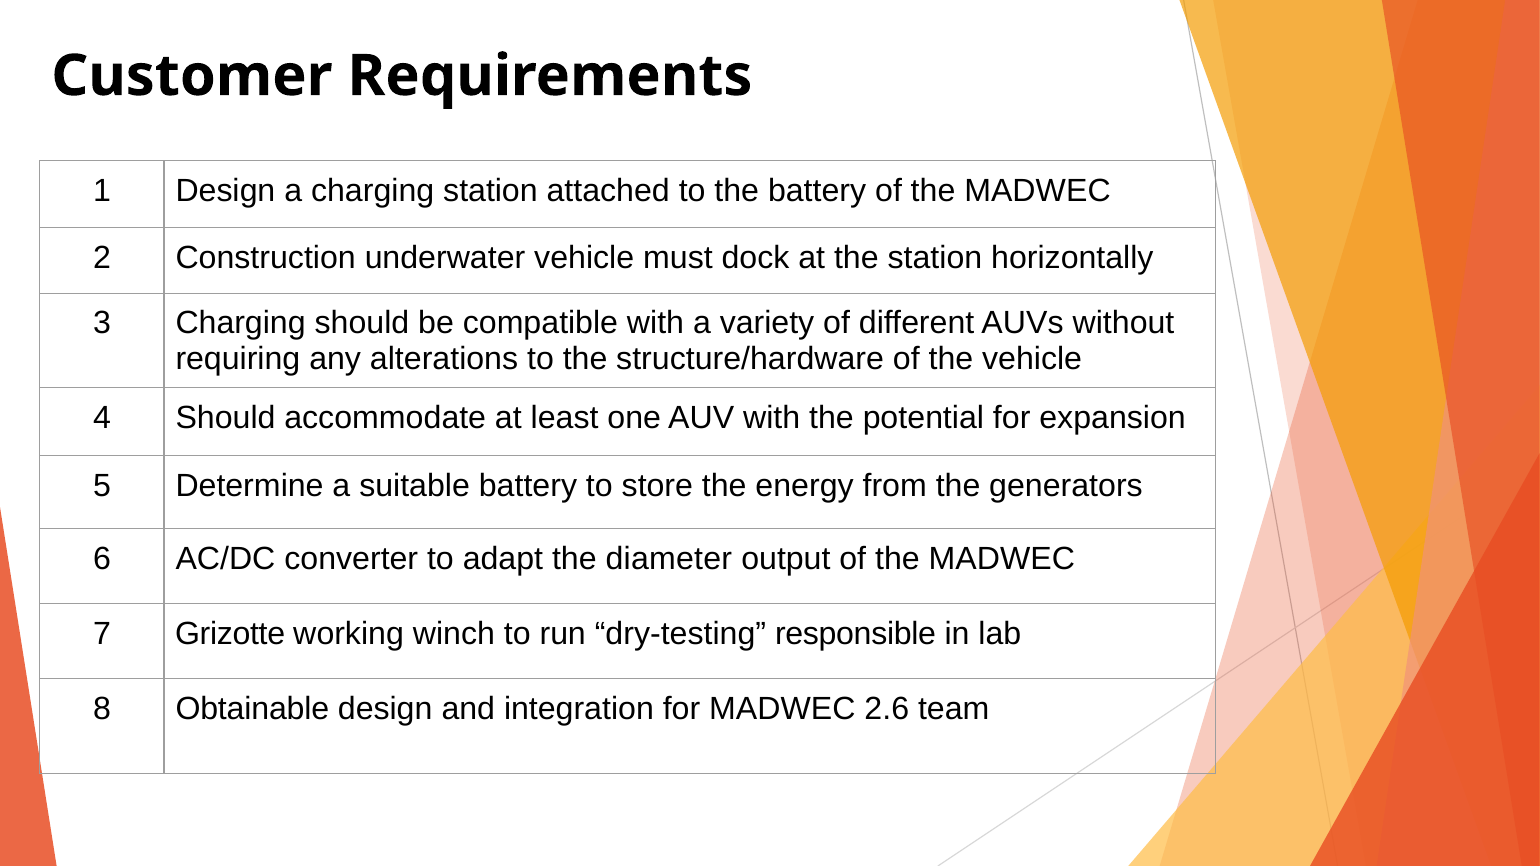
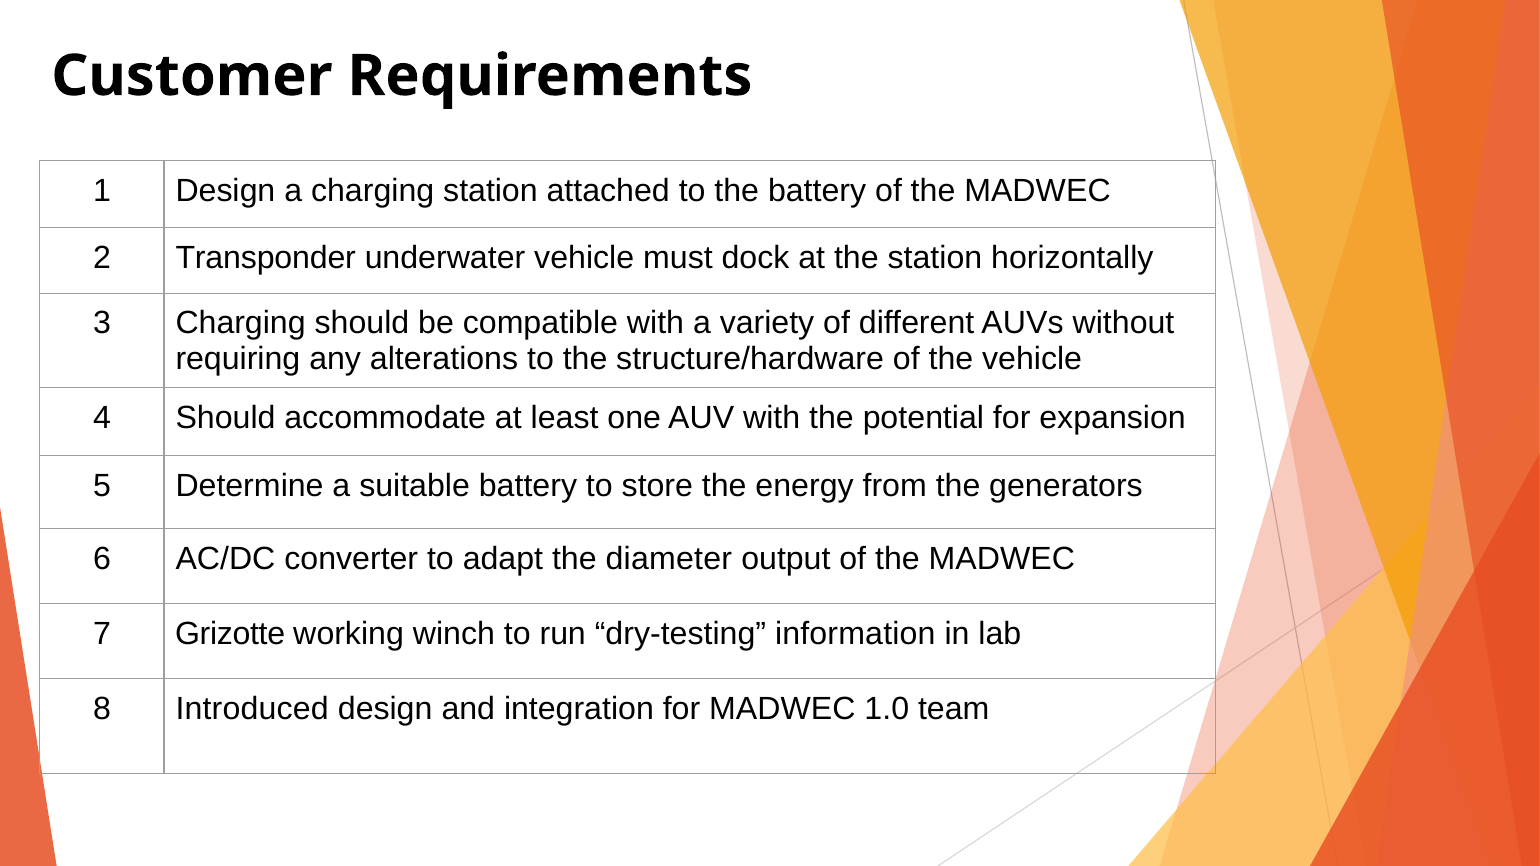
Construction: Construction -> Transponder
responsible: responsible -> information
Obtainable: Obtainable -> Introduced
2.6: 2.6 -> 1.0
